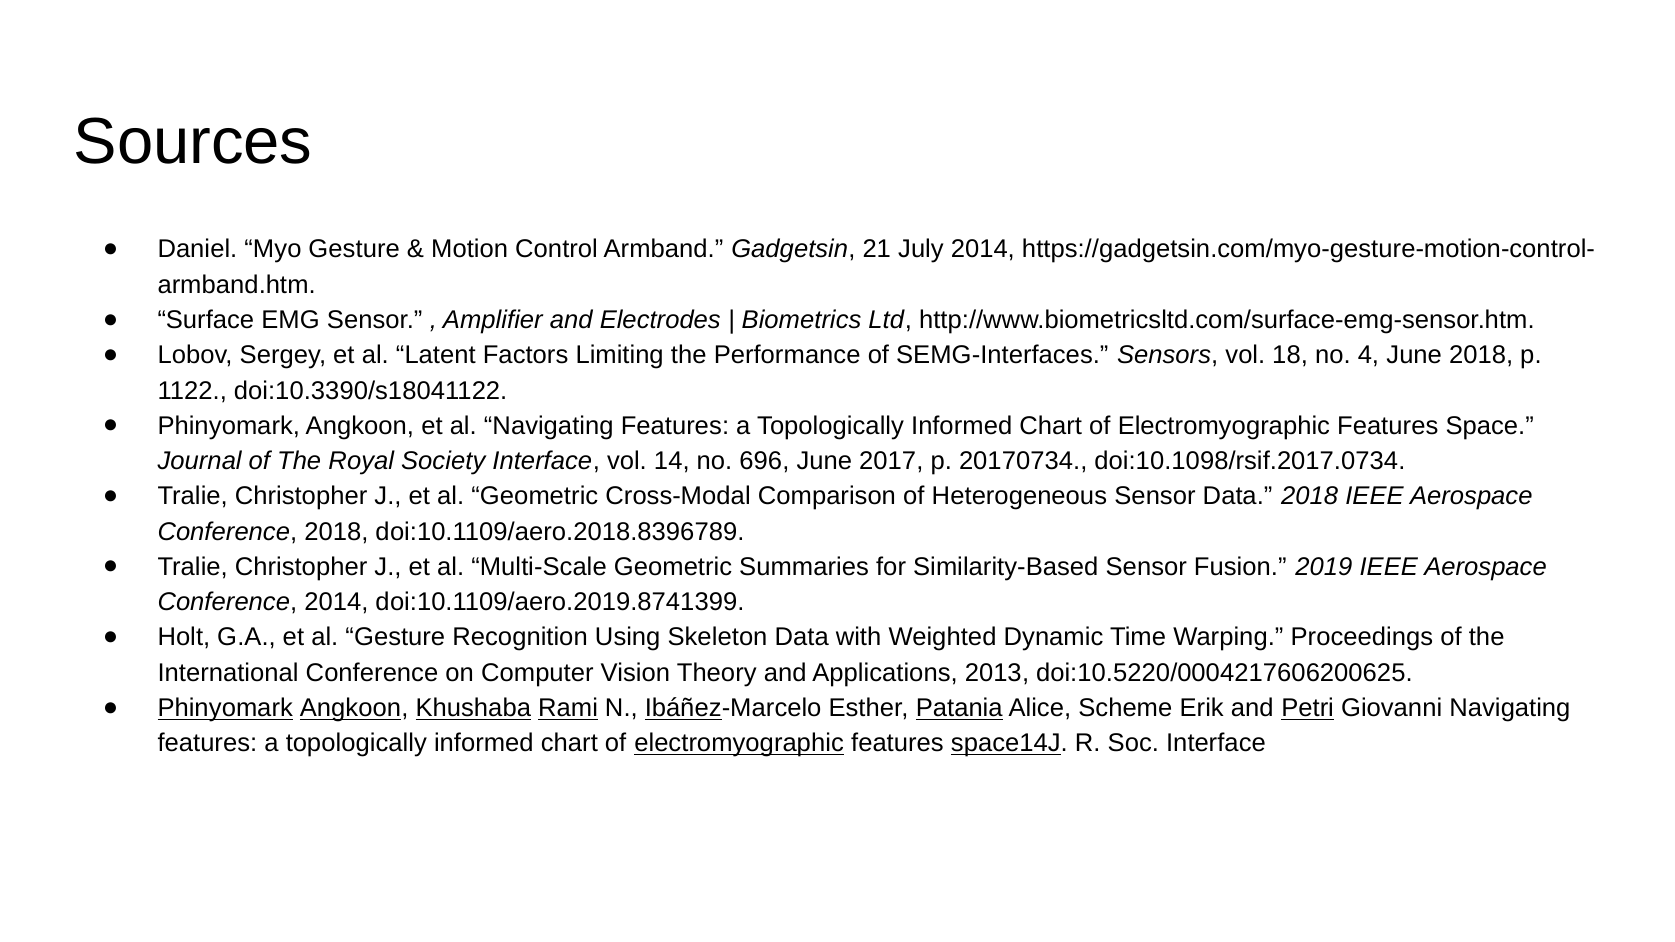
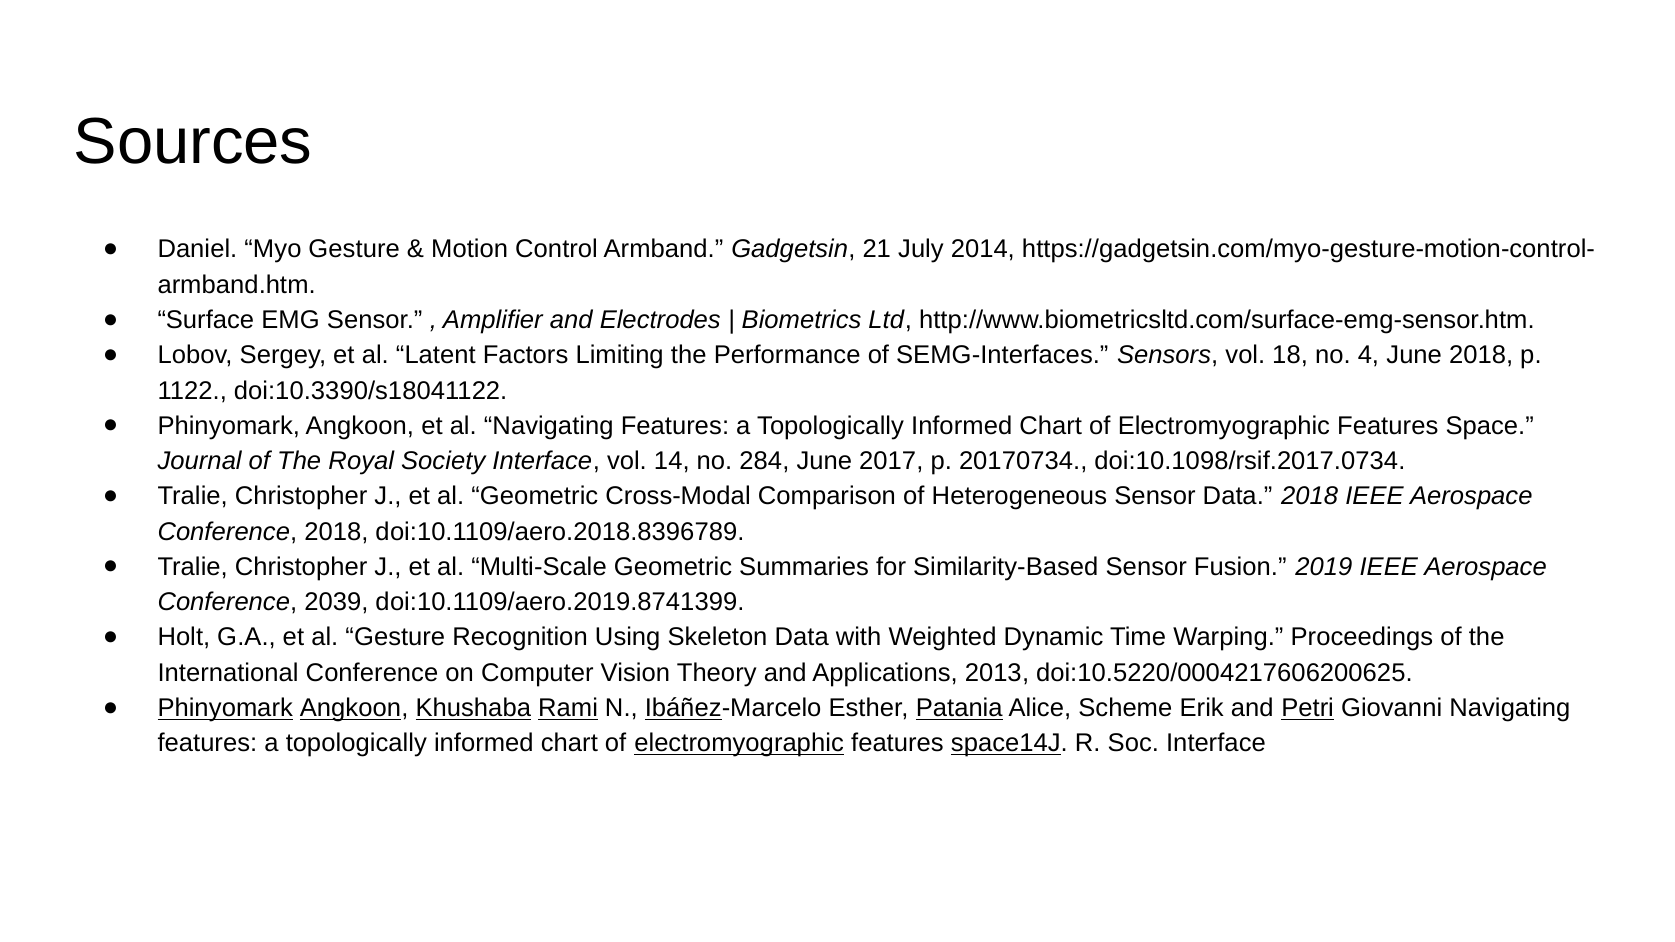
696: 696 -> 284
Conference 2014: 2014 -> 2039
